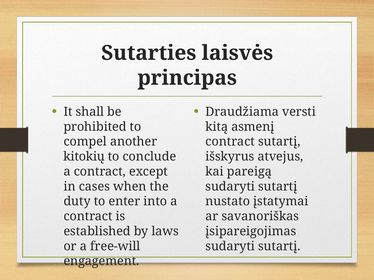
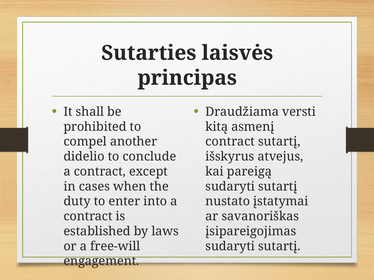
kitokių: kitokių -> didelio
